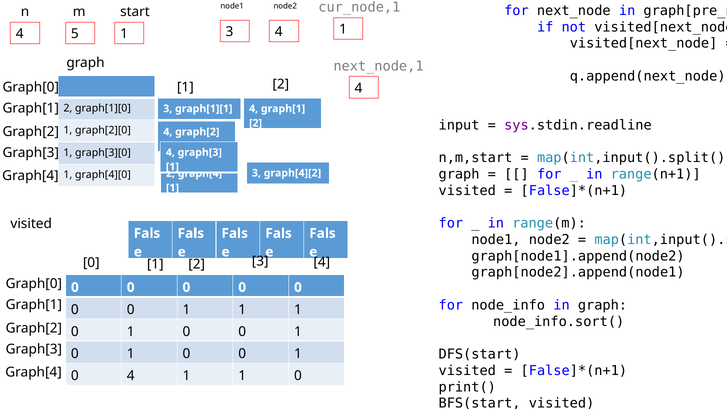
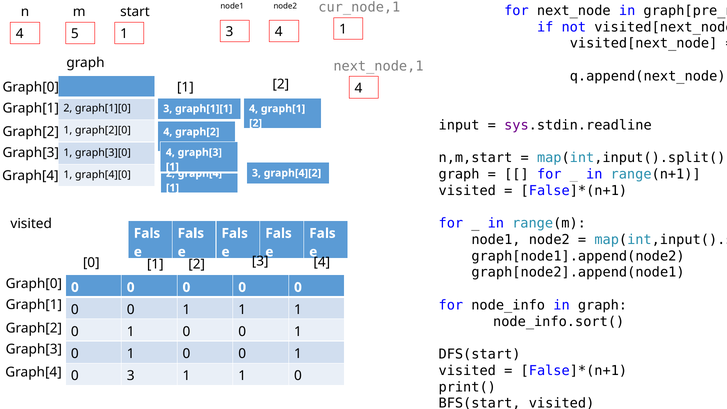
0 4: 4 -> 3
